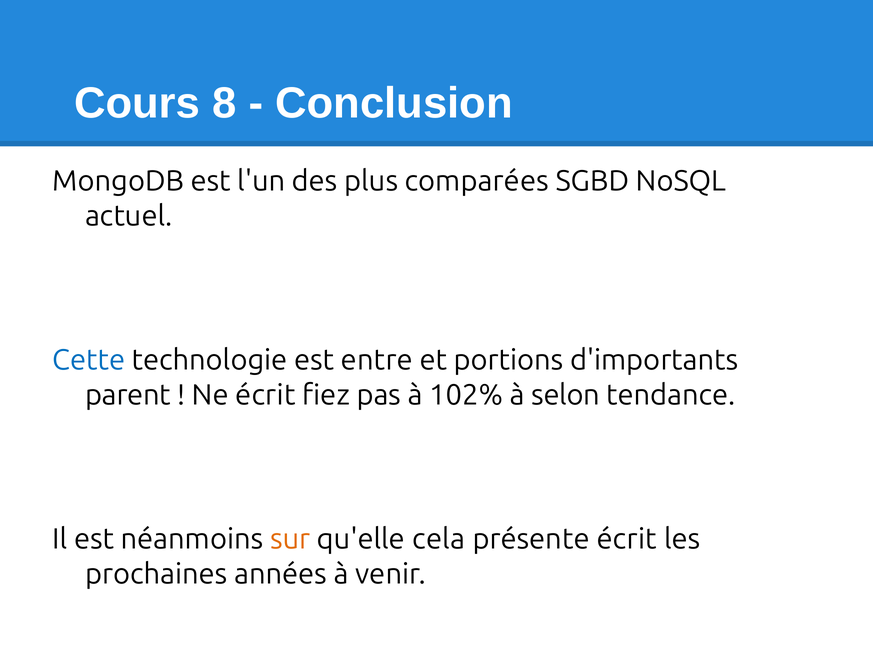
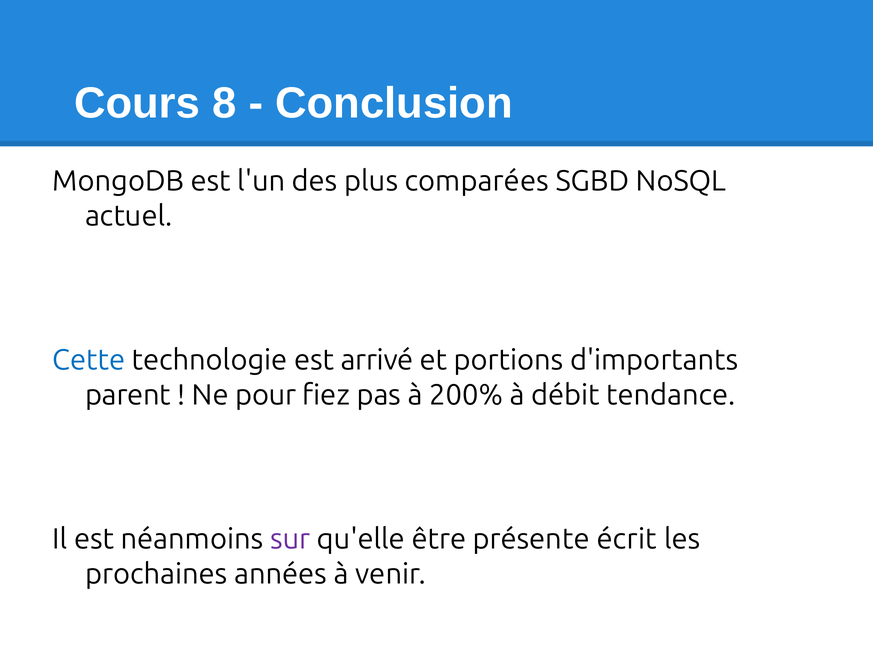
entre: entre -> arrivé
Ne écrit: écrit -> pour
102%: 102% -> 200%
selon: selon -> débit
sur colour: orange -> purple
cela: cela -> être
